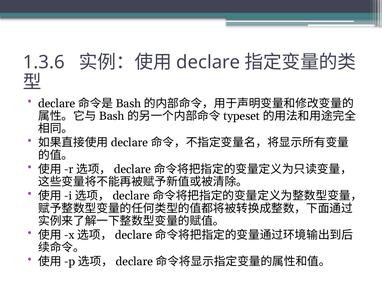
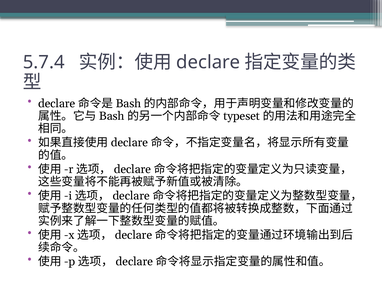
1.3.6: 1.3.6 -> 5.7.4
